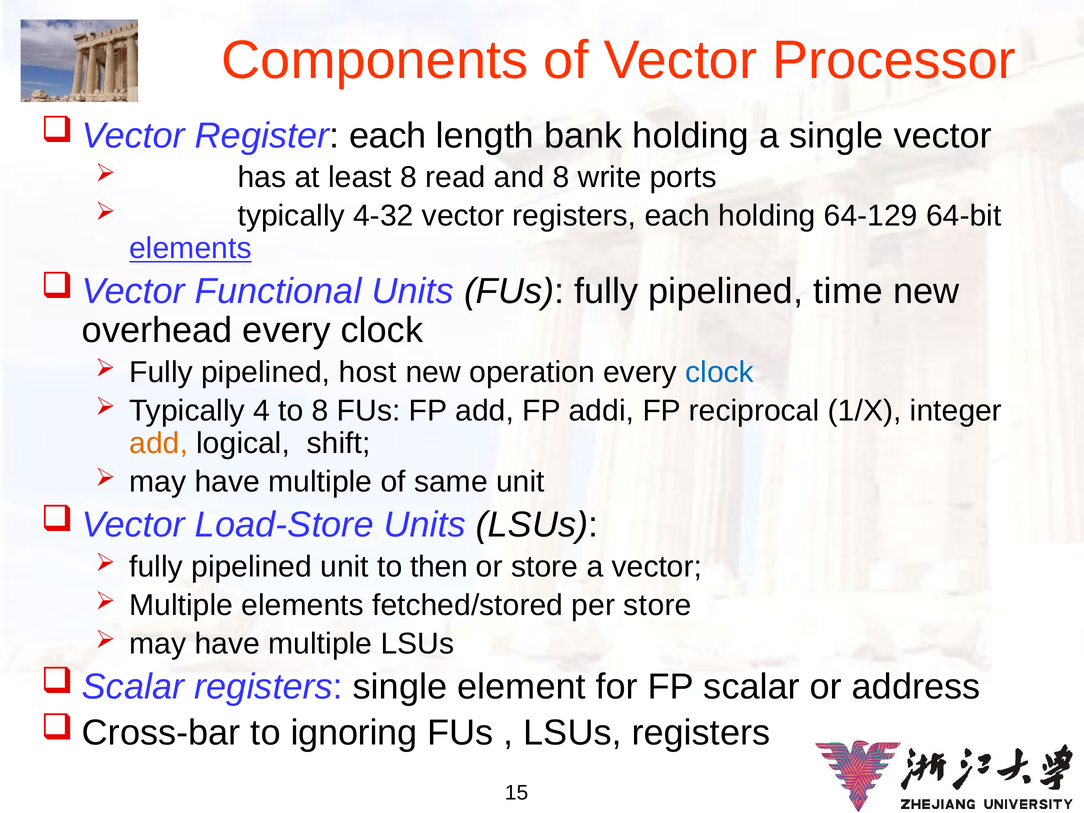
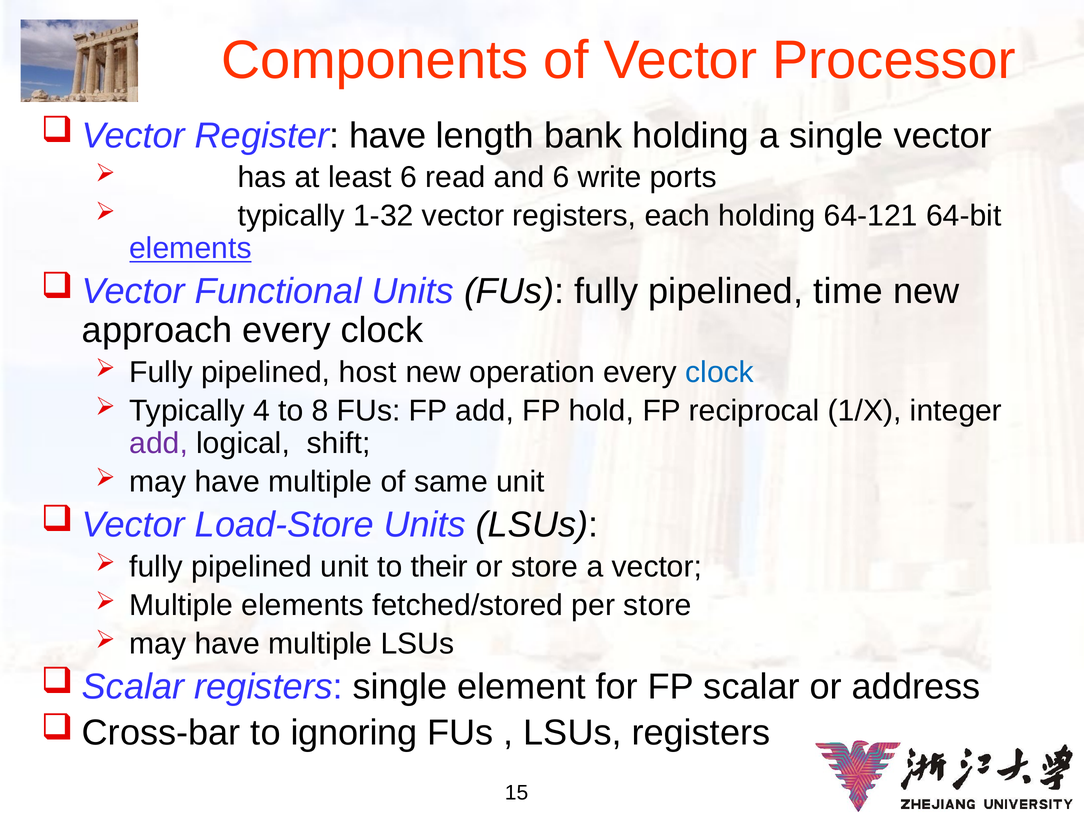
Register each: each -> have
least 8: 8 -> 6
and 8: 8 -> 6
4-32: 4-32 -> 1-32
64-129: 64-129 -> 64-121
overhead: overhead -> approach
addi: addi -> hold
add at (159, 443) colour: orange -> purple
then: then -> their
